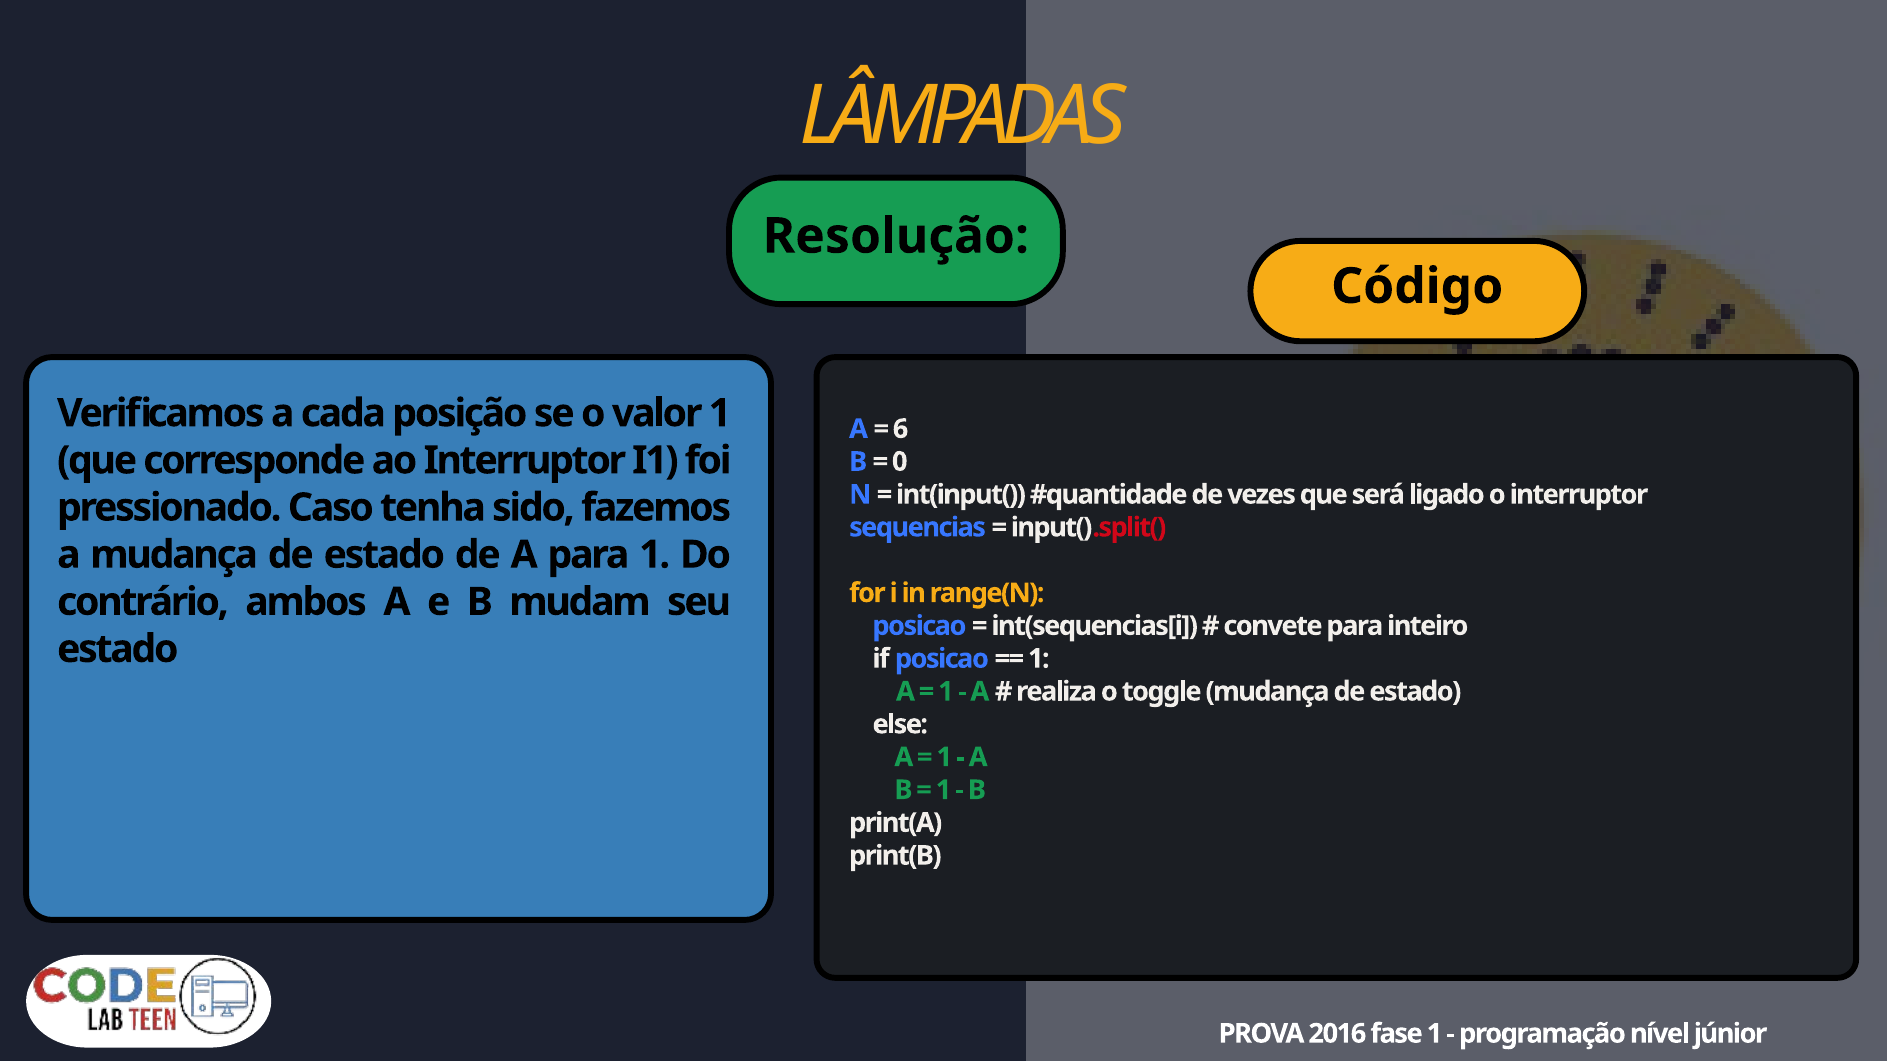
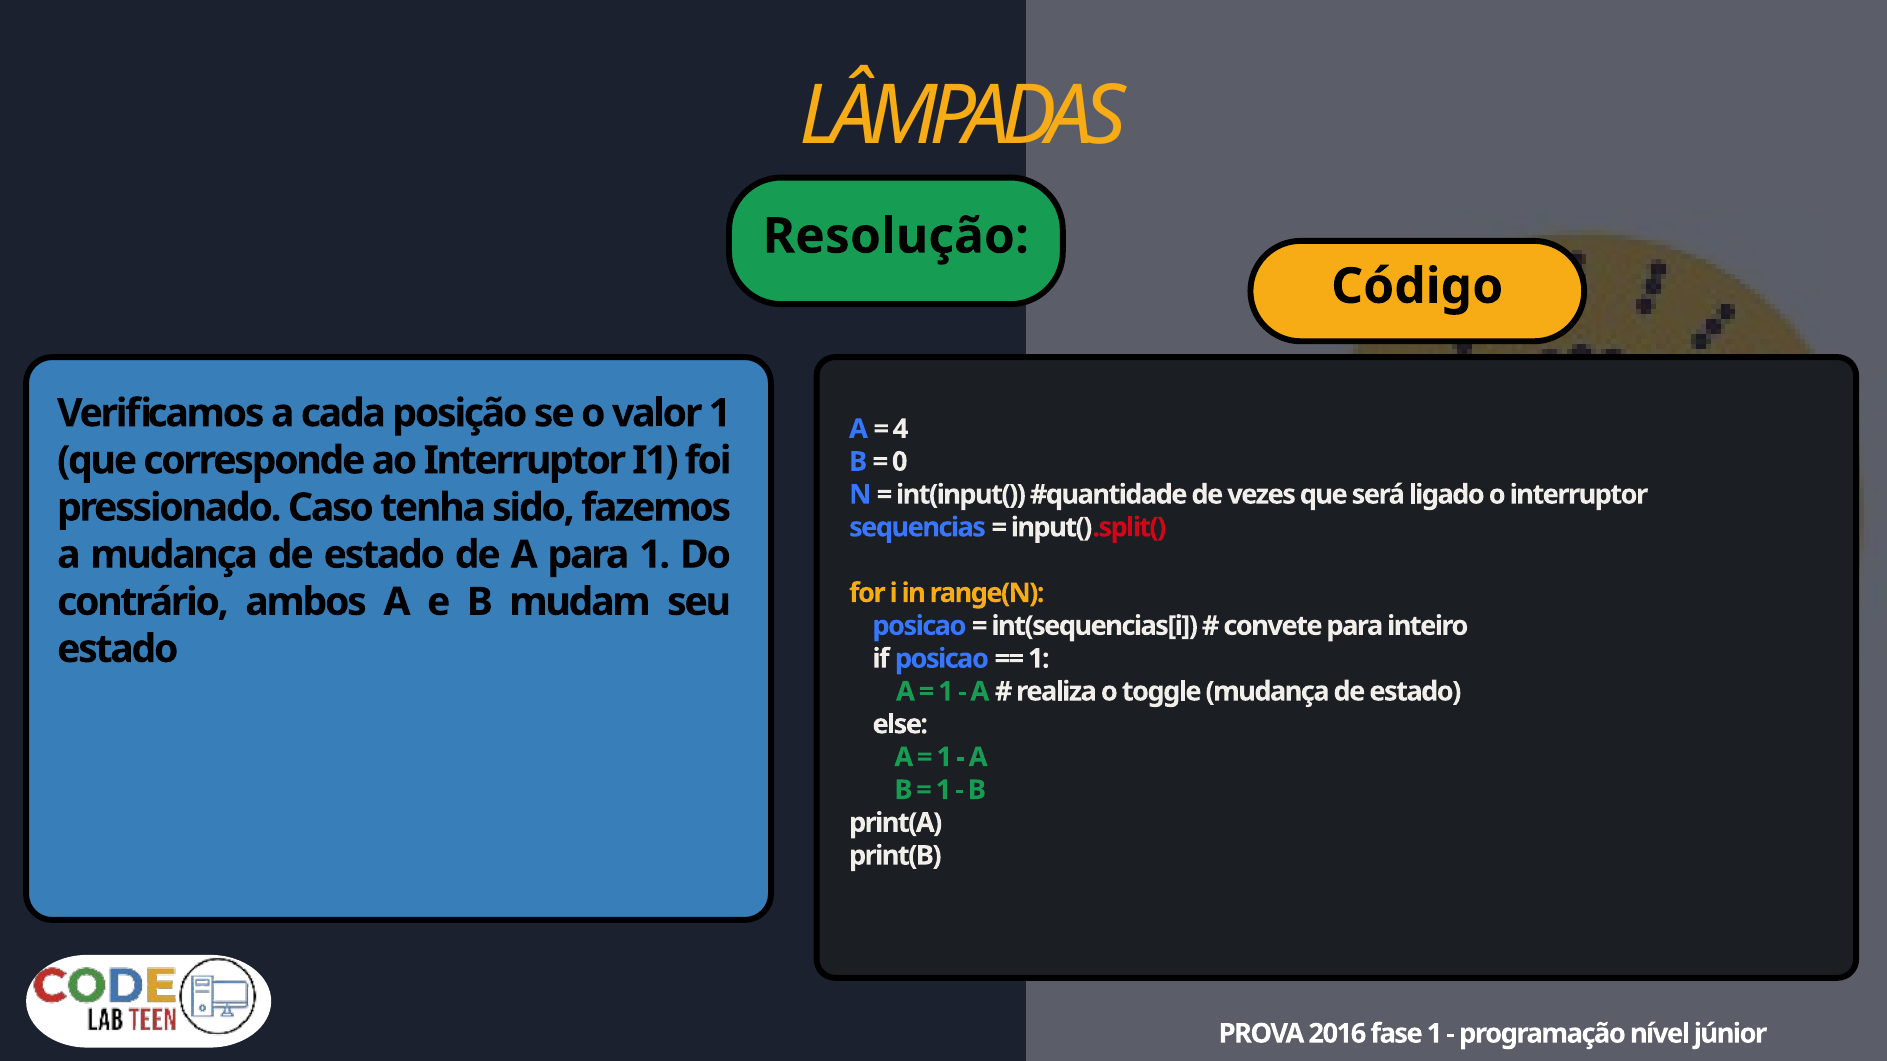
6: 6 -> 4
